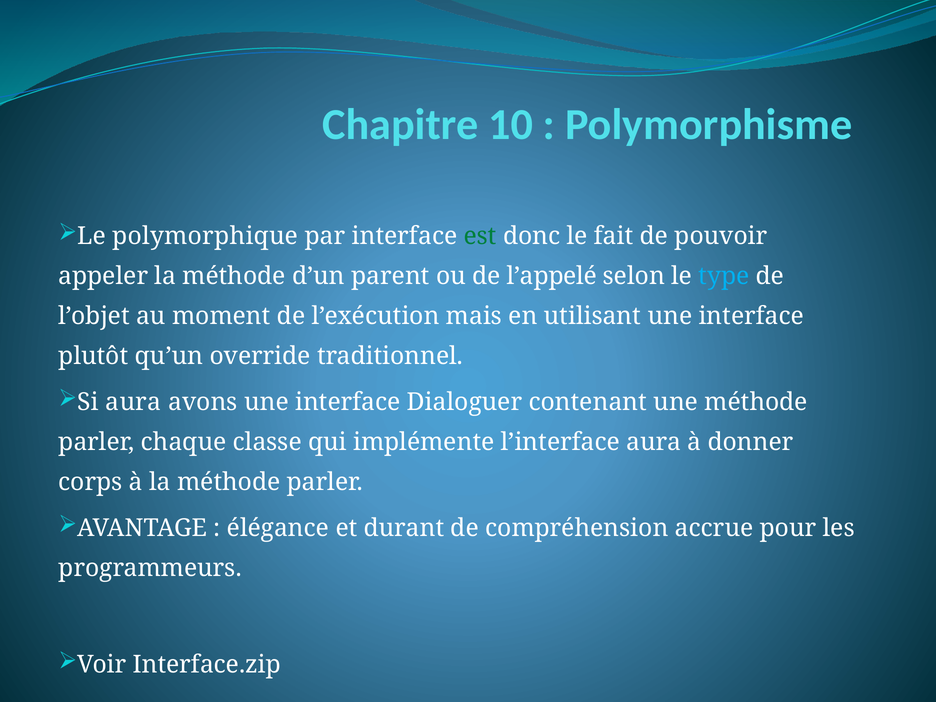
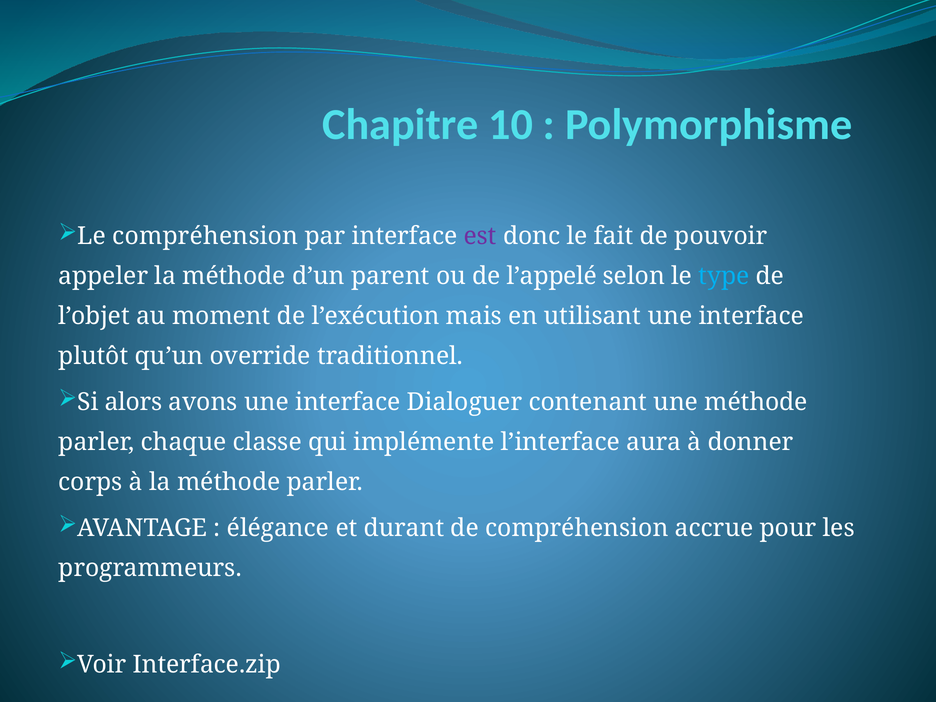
Le polymorphique: polymorphique -> compréhension
est colour: green -> purple
Si aura: aura -> alors
